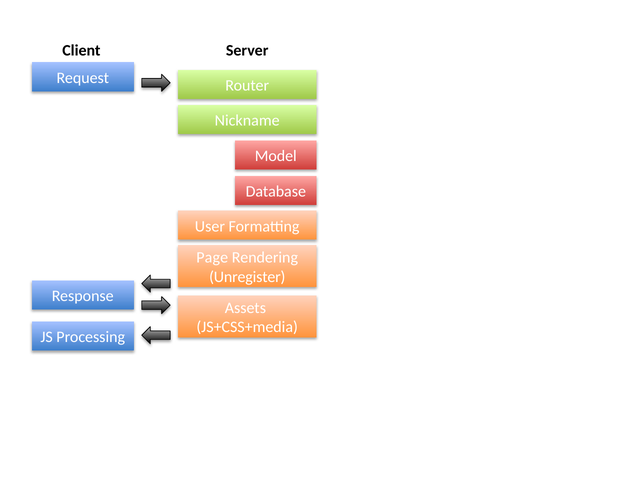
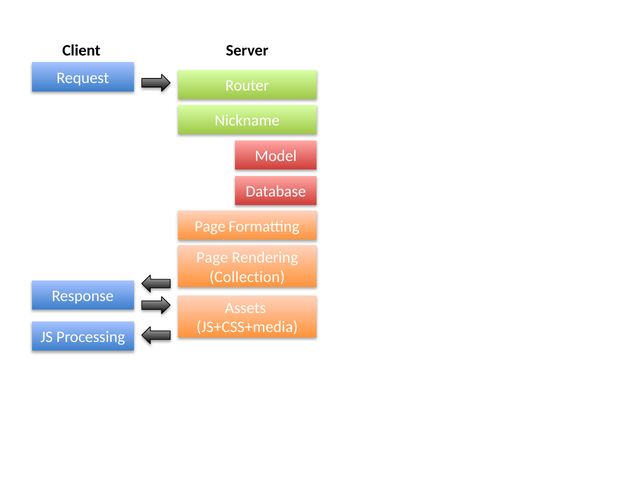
User at (210, 226): User -> Page
Unregister: Unregister -> Collection
